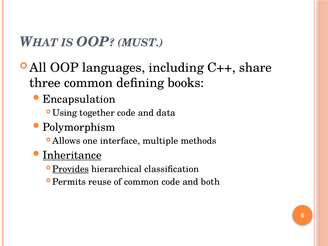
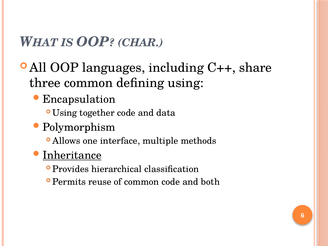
MUST: MUST -> CHAR
defining books: books -> using
Provides underline: present -> none
